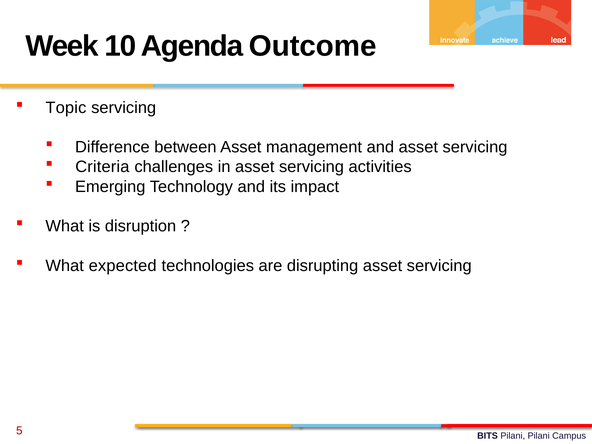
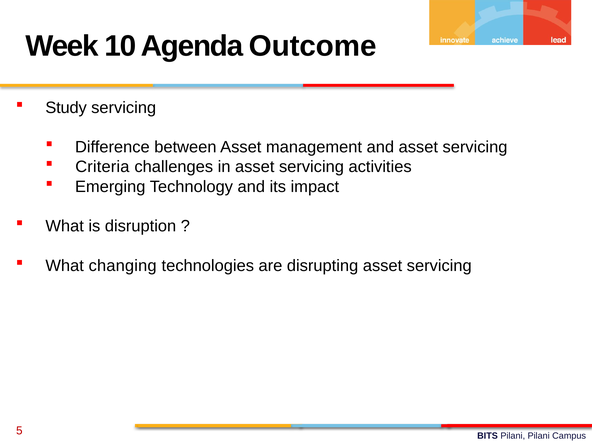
Topic: Topic -> Study
expected: expected -> changing
